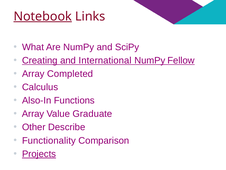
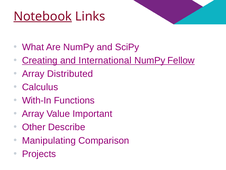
Completed: Completed -> Distributed
Also-In: Also-In -> With-In
Graduate: Graduate -> Important
Functionality: Functionality -> Manipulating
Projects underline: present -> none
